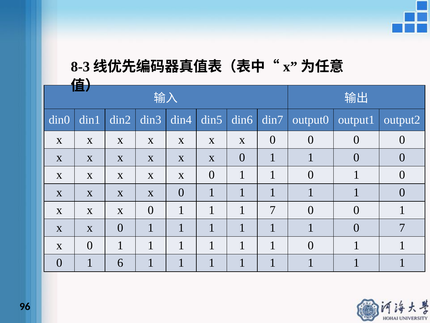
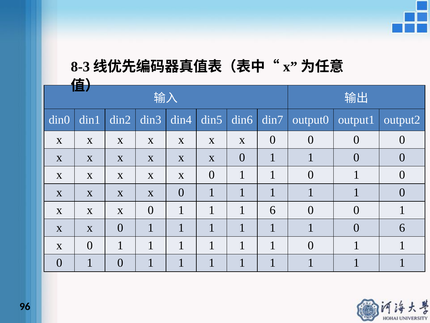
1 7: 7 -> 6
0 7: 7 -> 6
6 at (120, 263): 6 -> 0
